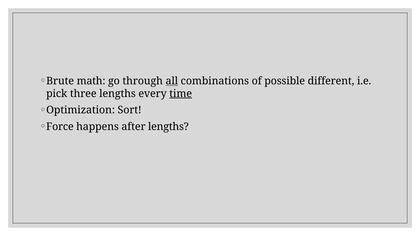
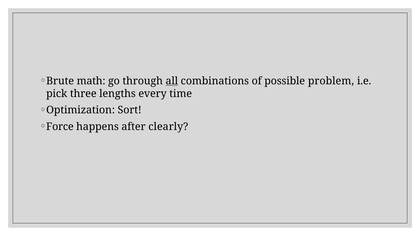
different: different -> problem
time underline: present -> none
after lengths: lengths -> clearly
